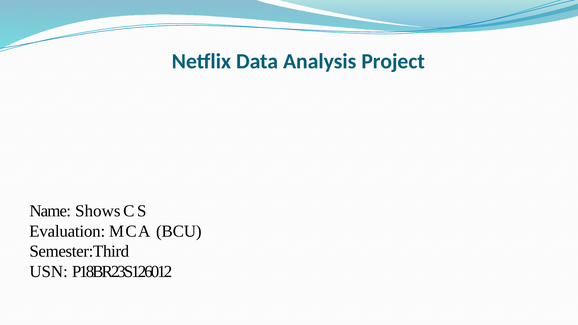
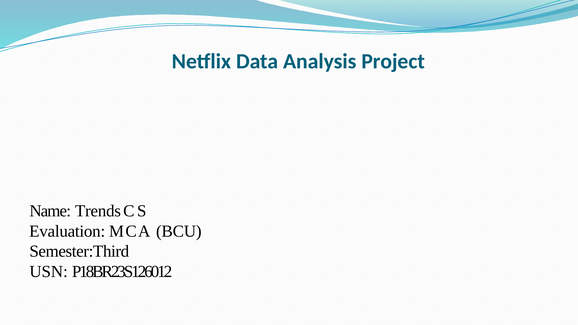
Shows: Shows -> Trends
